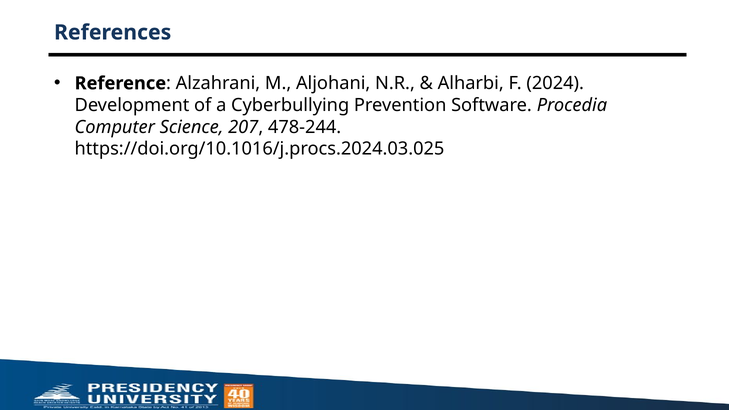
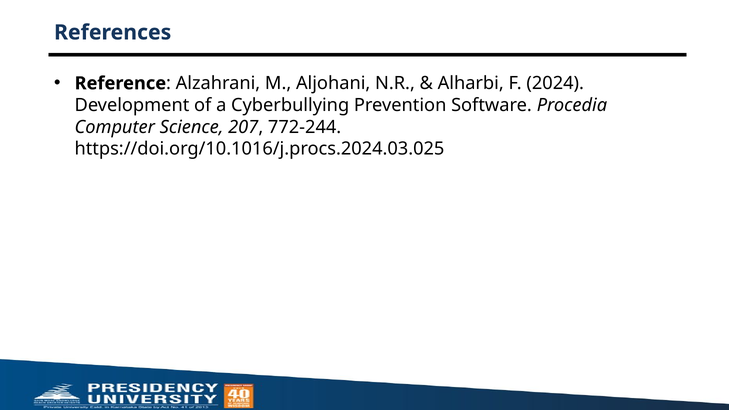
478-244: 478-244 -> 772-244
